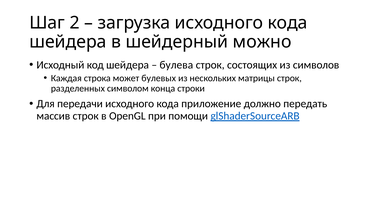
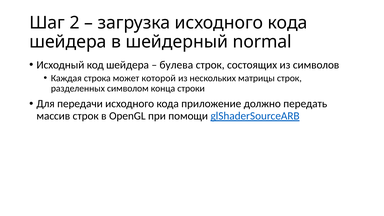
можно: можно -> normal
булевых: булевых -> которой
